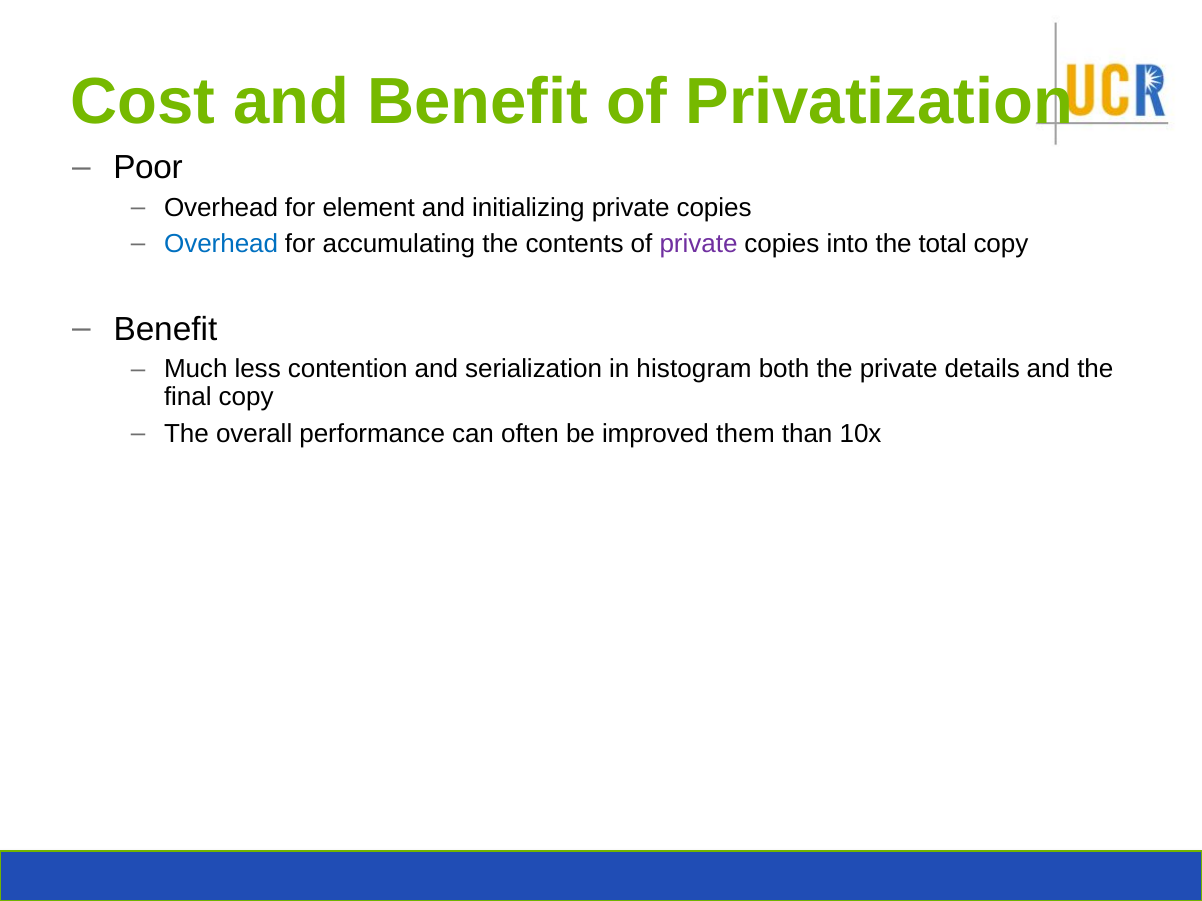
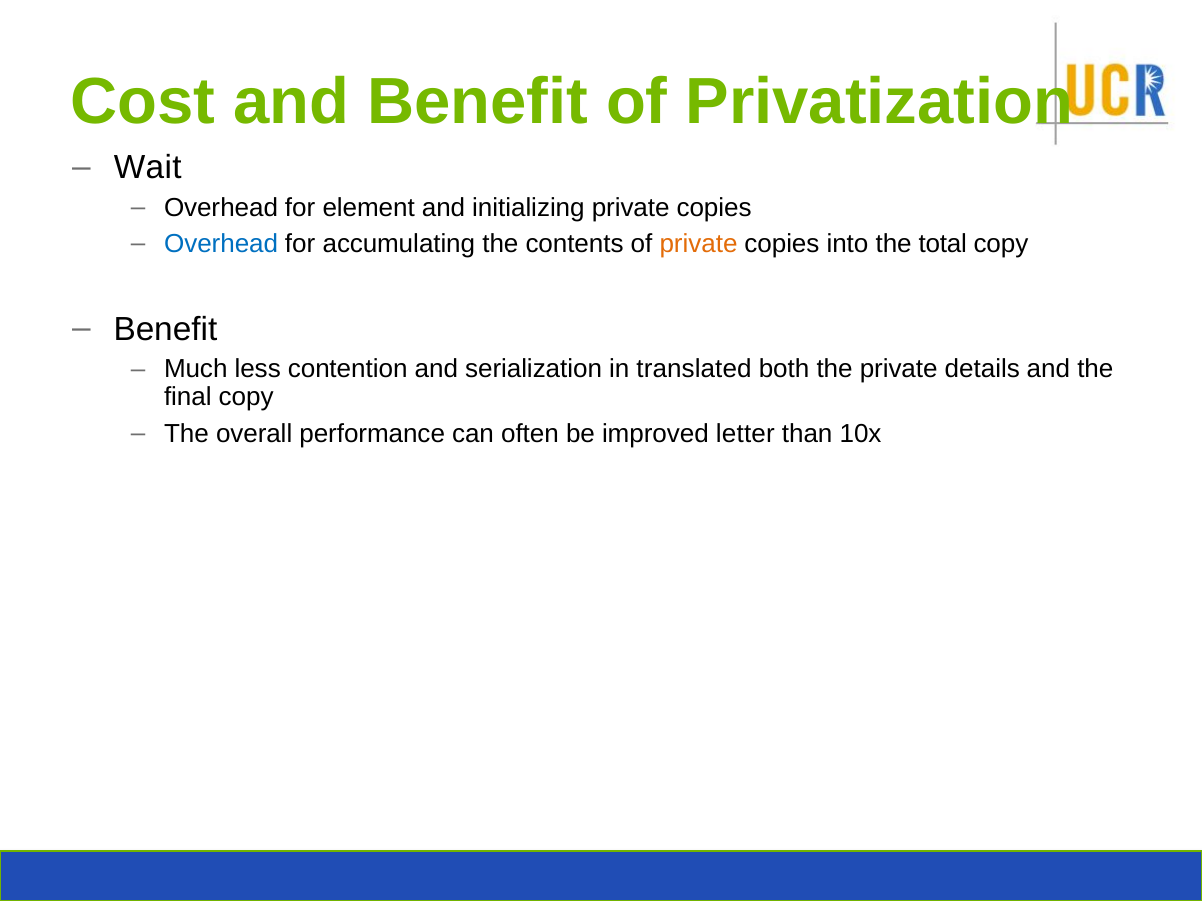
Poor: Poor -> Wait
private at (699, 244) colour: purple -> orange
histogram: histogram -> translated
them: them -> letter
